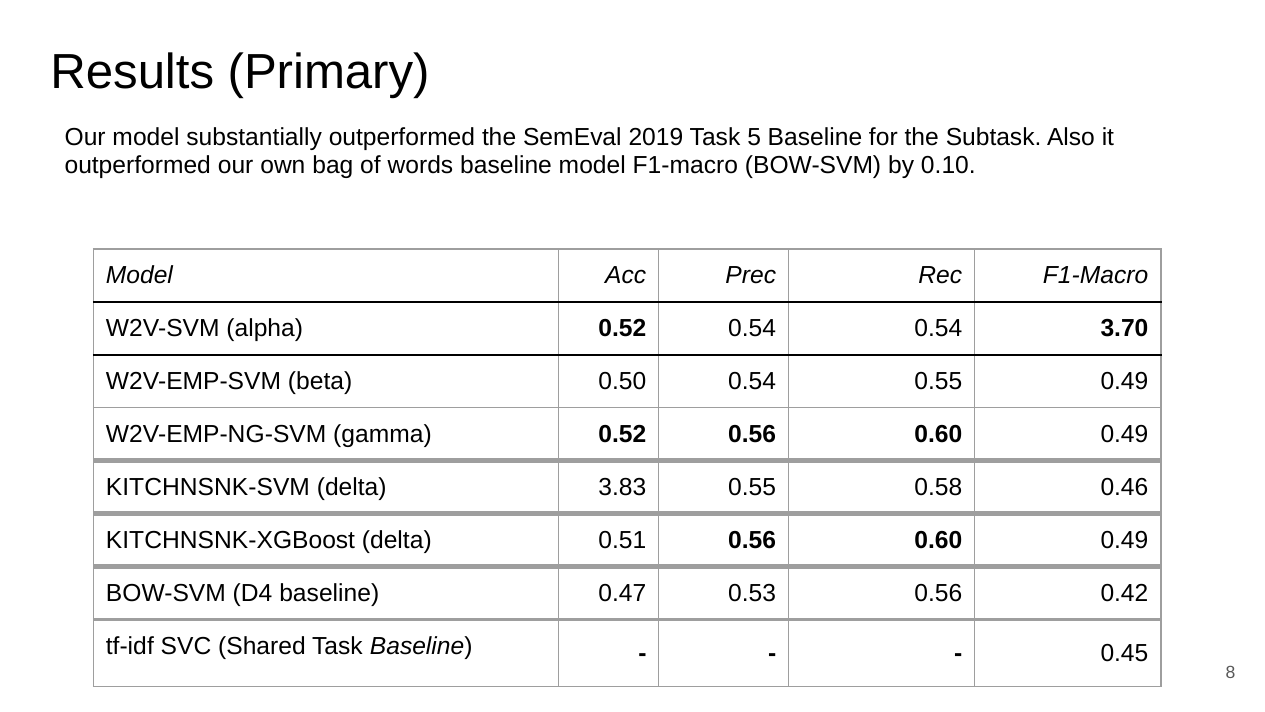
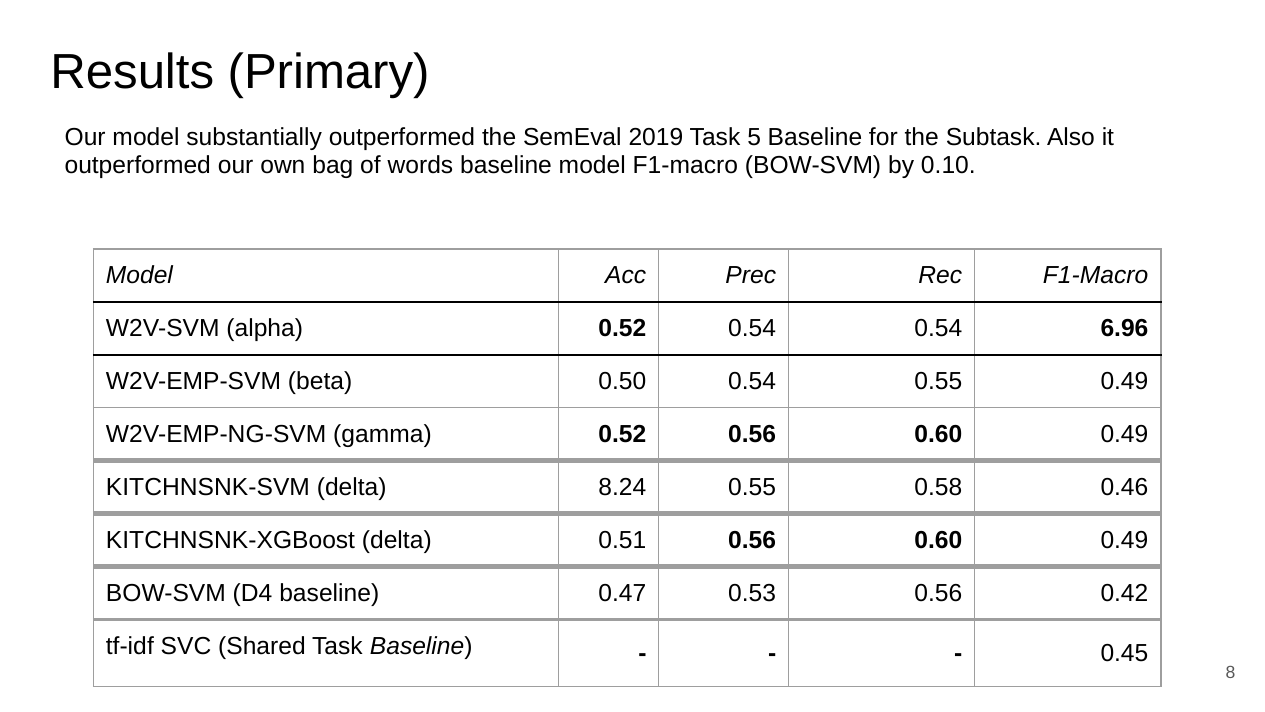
3.70: 3.70 -> 6.96
3.83: 3.83 -> 8.24
